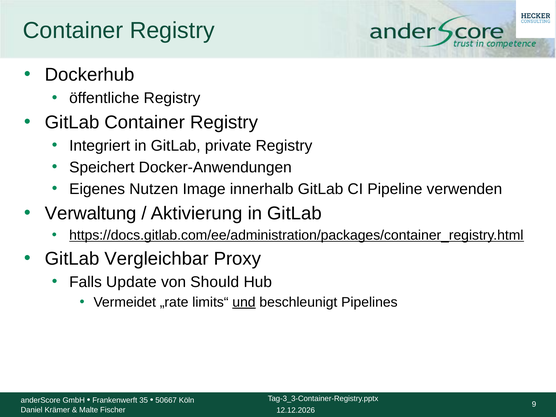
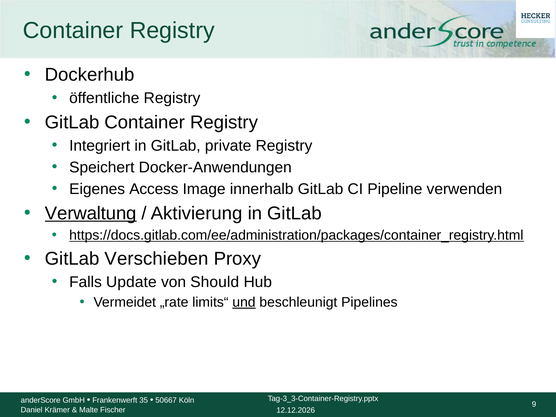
Nutzen: Nutzen -> Access
Verwaltung underline: none -> present
Vergleichbar: Vergleichbar -> Verschieben
